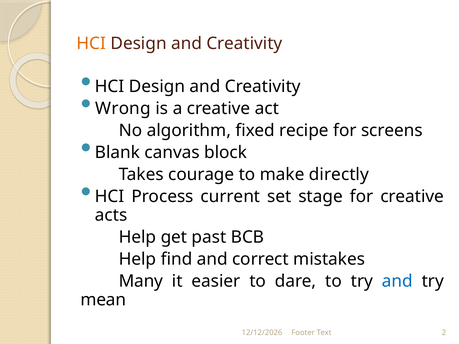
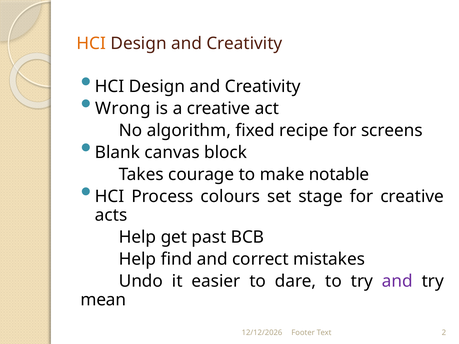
directly: directly -> notable
current: current -> colours
Many: Many -> Undo
and at (397, 281) colour: blue -> purple
